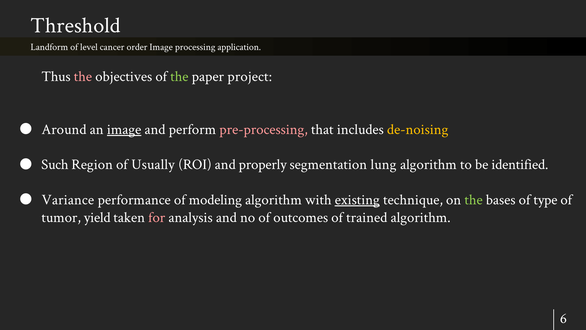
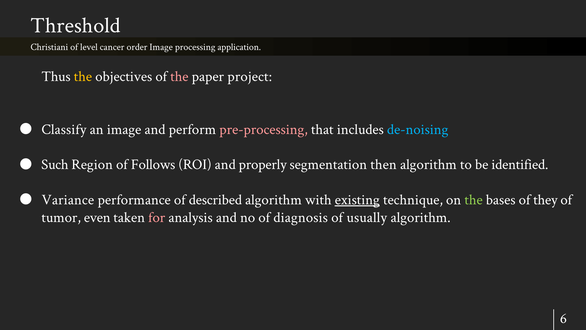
Landform: Landform -> Christiani
the at (83, 76) colour: pink -> yellow
the at (179, 76) colour: light green -> pink
Around: Around -> Classify
image at (124, 129) underline: present -> none
de-noising colour: yellow -> light blue
Usually: Usually -> Follows
lung: lung -> then
modeling: modeling -> described
type: type -> they
yield: yield -> even
outcomes: outcomes -> diagnosis
trained: trained -> usually
